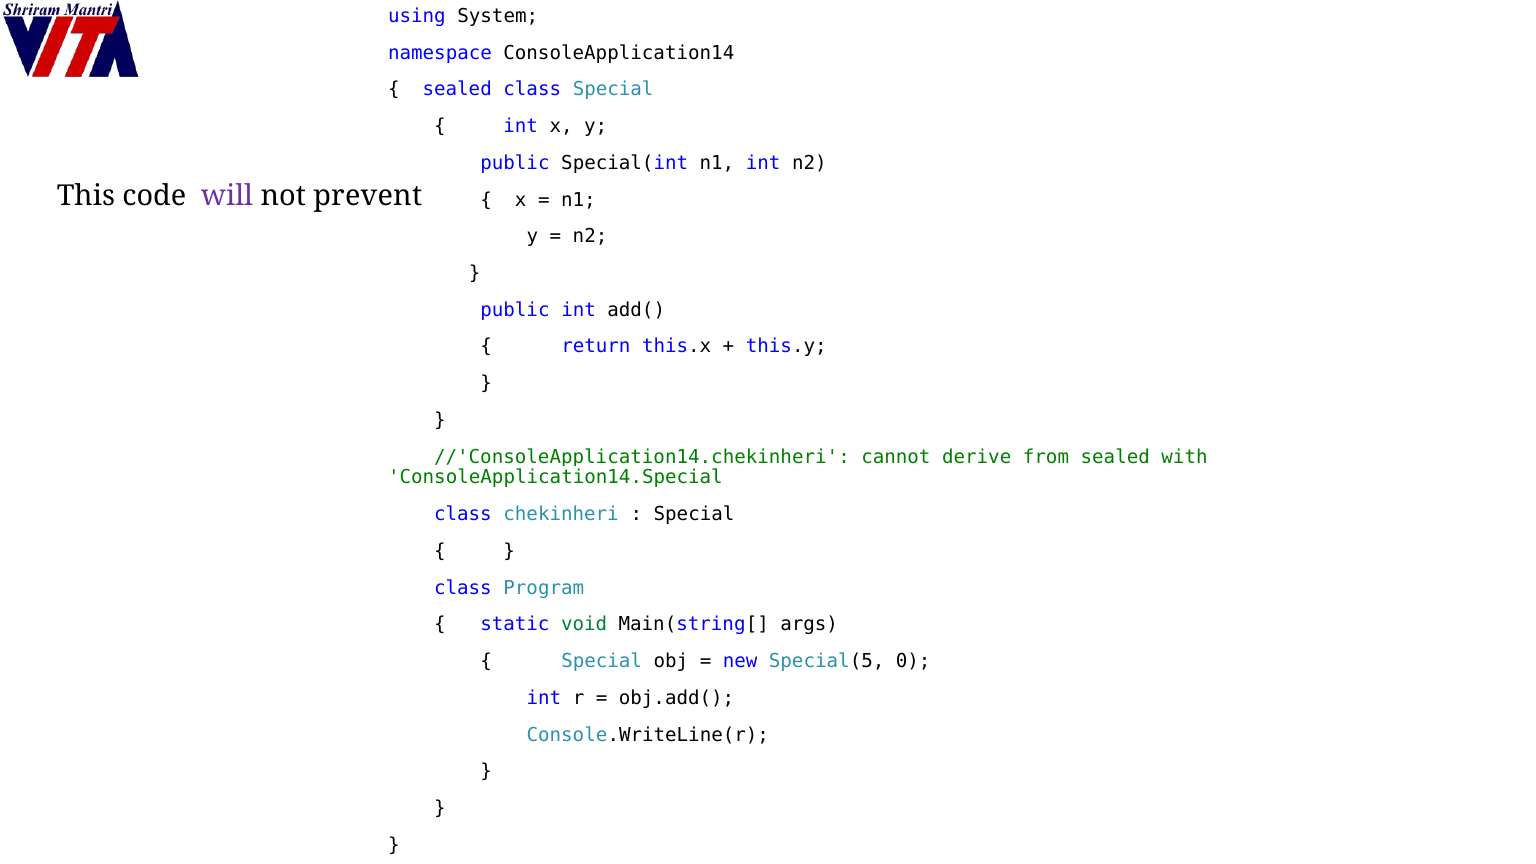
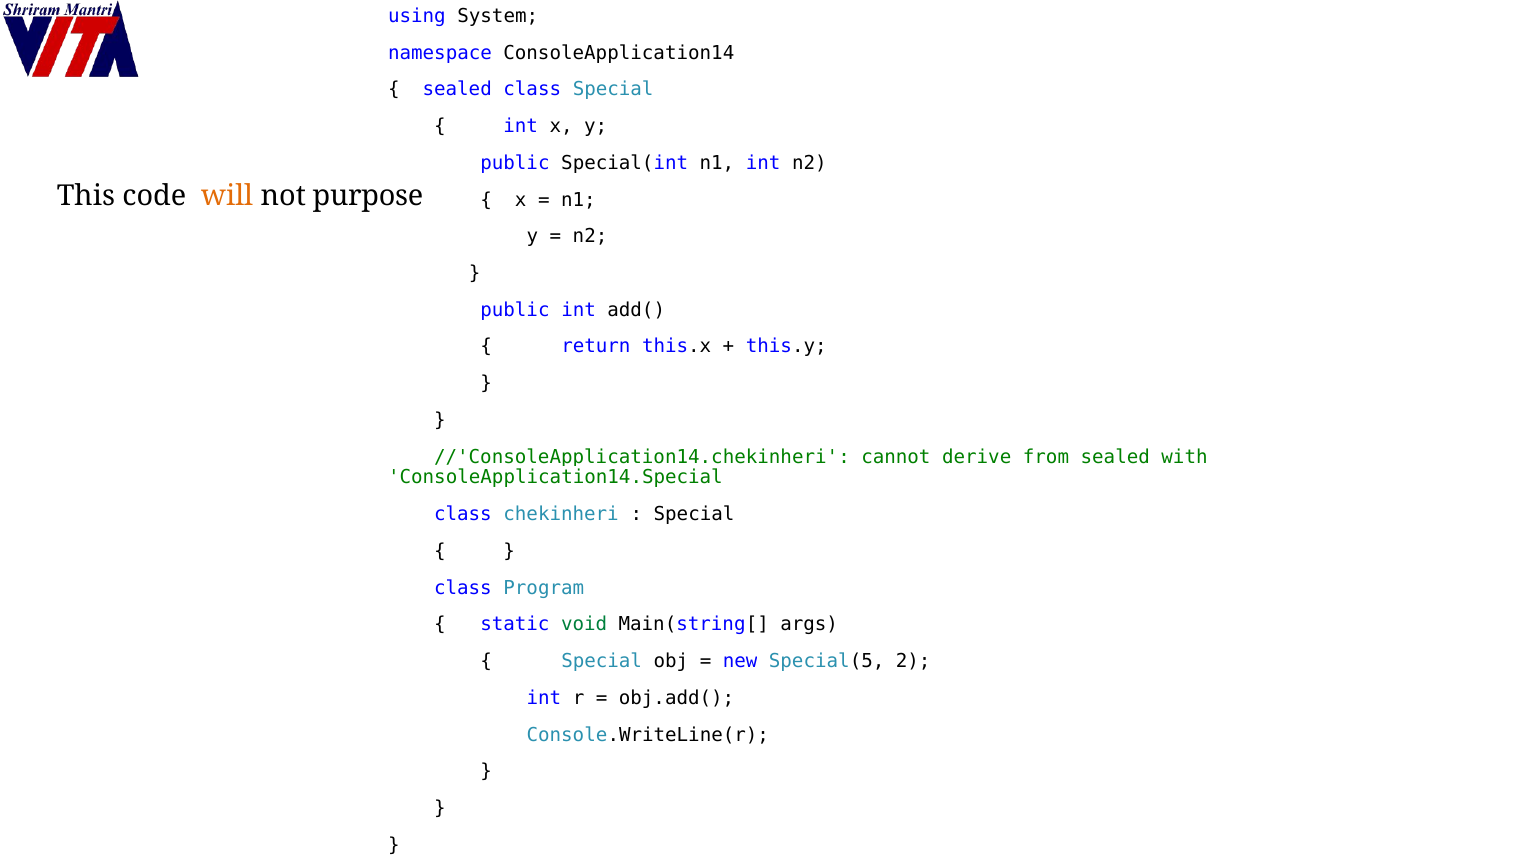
will colour: purple -> orange
prevent: prevent -> purpose
0: 0 -> 2
